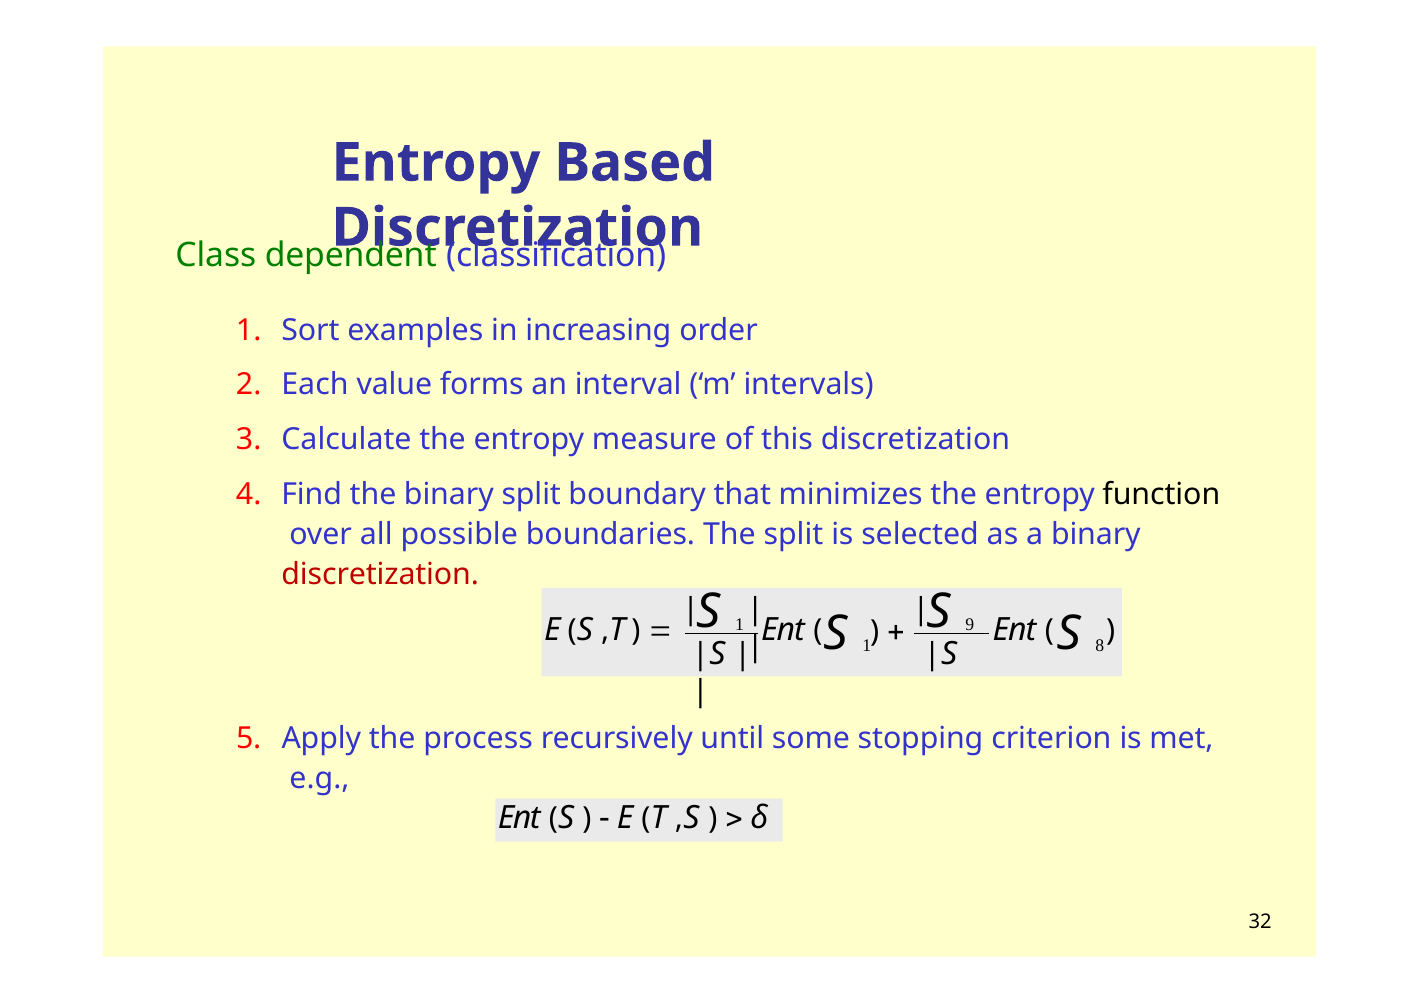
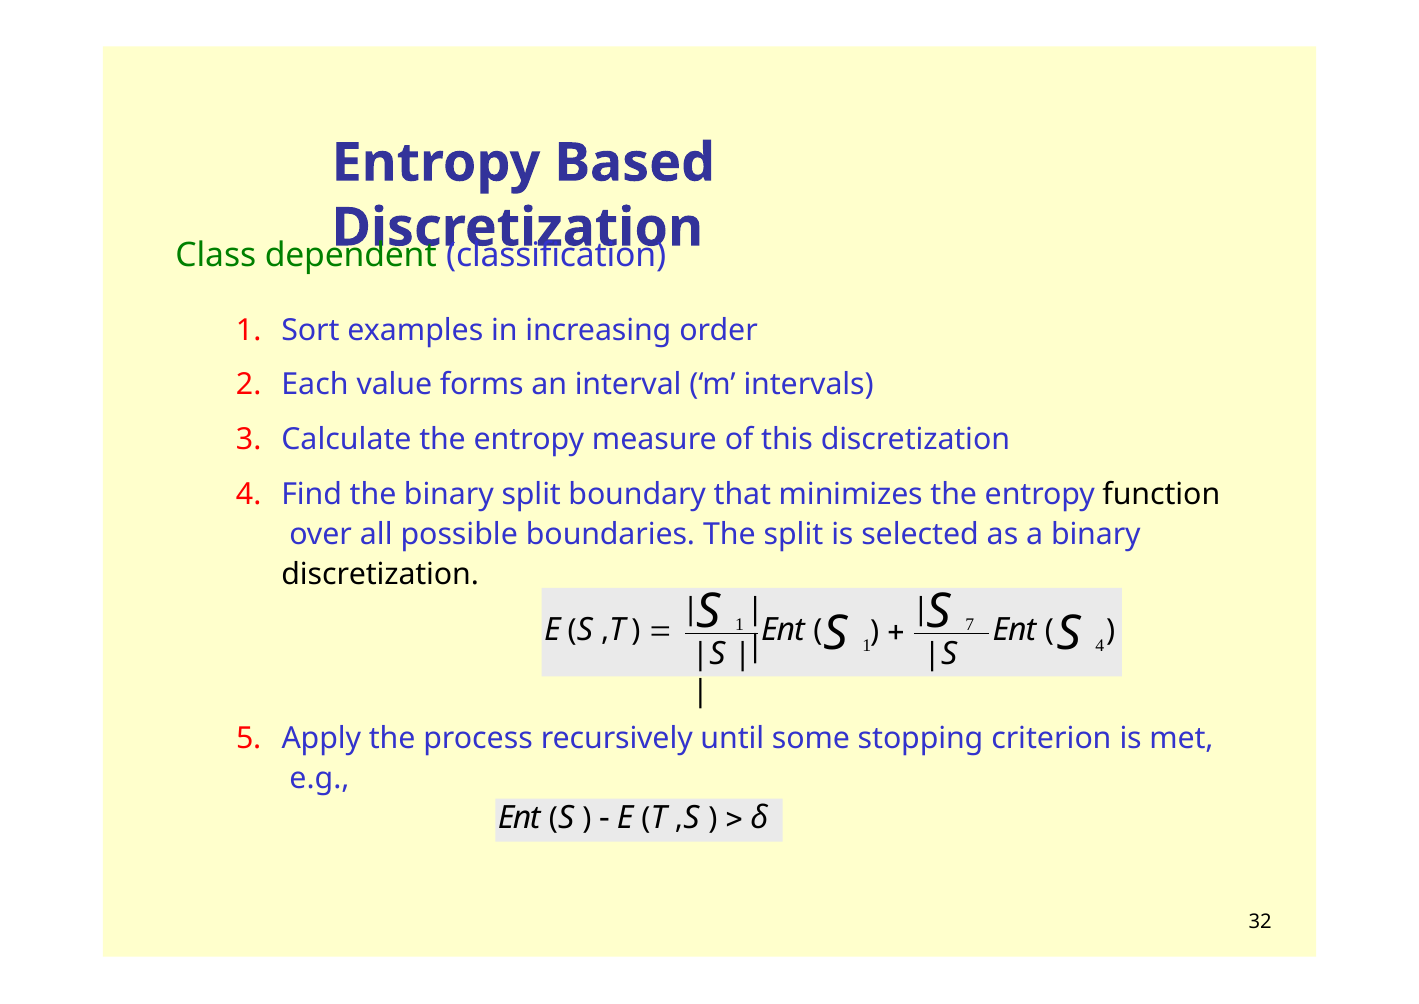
discretization at (380, 574) colour: red -> black
9: 9 -> 7
1 8: 8 -> 4
